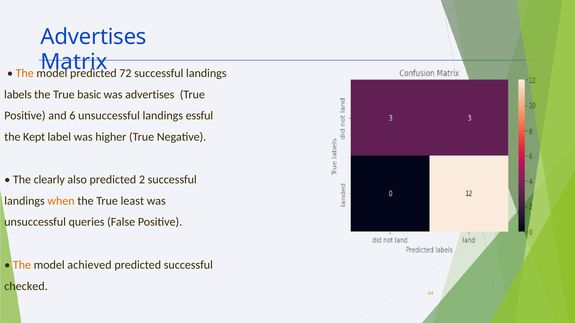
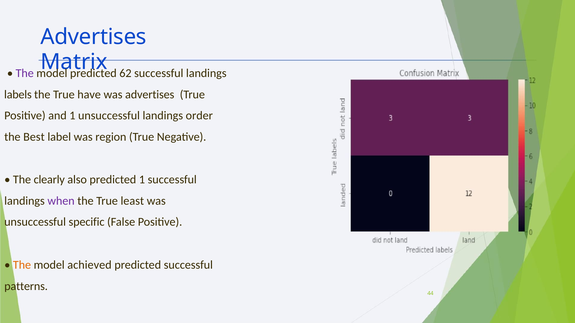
The at (25, 73) colour: orange -> purple
72: 72 -> 62
basic: basic -> have
and 6: 6 -> 1
essful: essful -> order
Kept: Kept -> Best
higher: higher -> region
predicted 2: 2 -> 1
when colour: orange -> purple
queries: queries -> specific
checked: checked -> patterns
